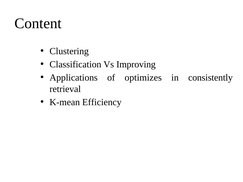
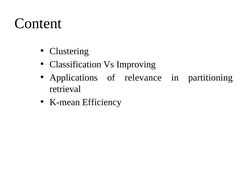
optimizes: optimizes -> relevance
consistently: consistently -> partitioning
